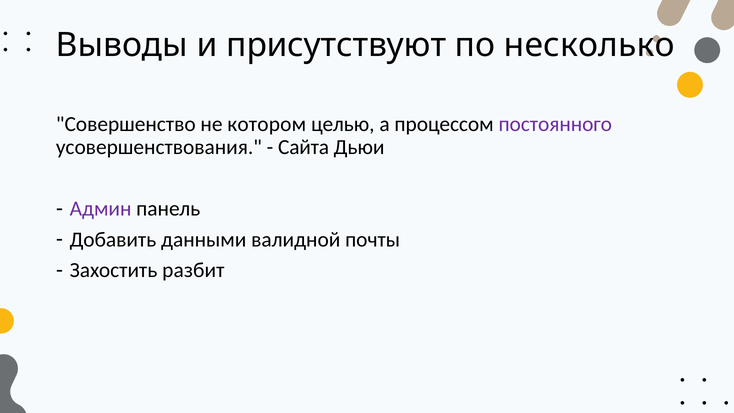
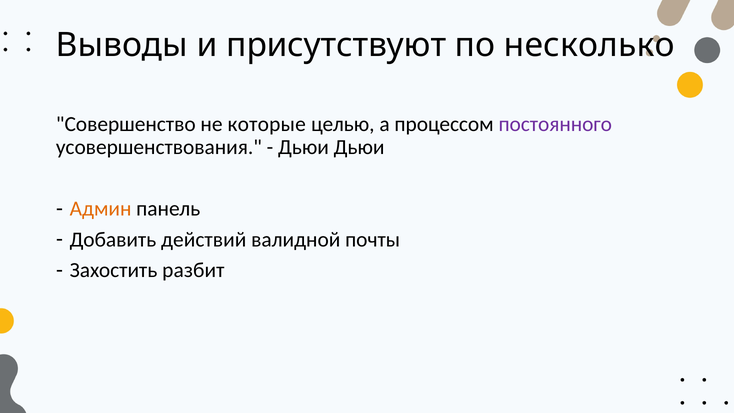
котором: котором -> которые
Сайта at (304, 147): Сайта -> Дьюи
Админ colour: purple -> orange
данными: данными -> действий
